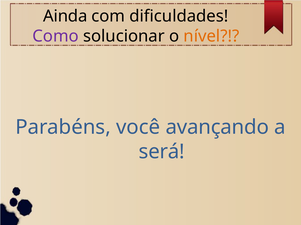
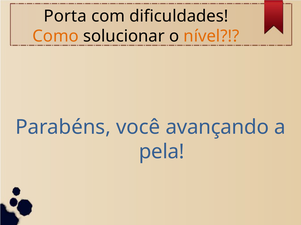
Ainda: Ainda -> Porta
Como colour: purple -> orange
será: será -> pela
